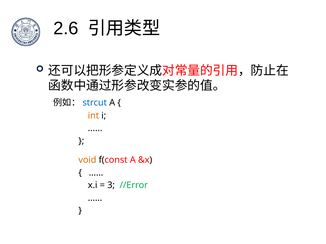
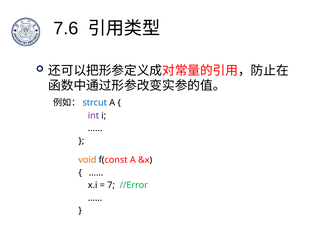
2.6: 2.6 -> 7.6
int colour: orange -> purple
3: 3 -> 7
